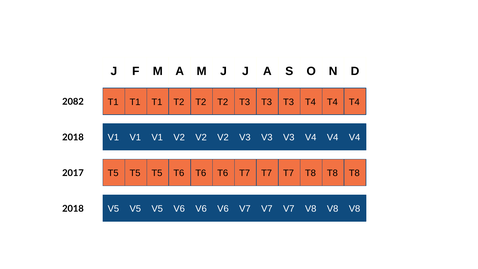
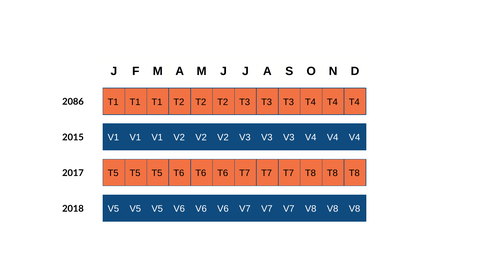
2082: 2082 -> 2086
2018 at (73, 137): 2018 -> 2015
